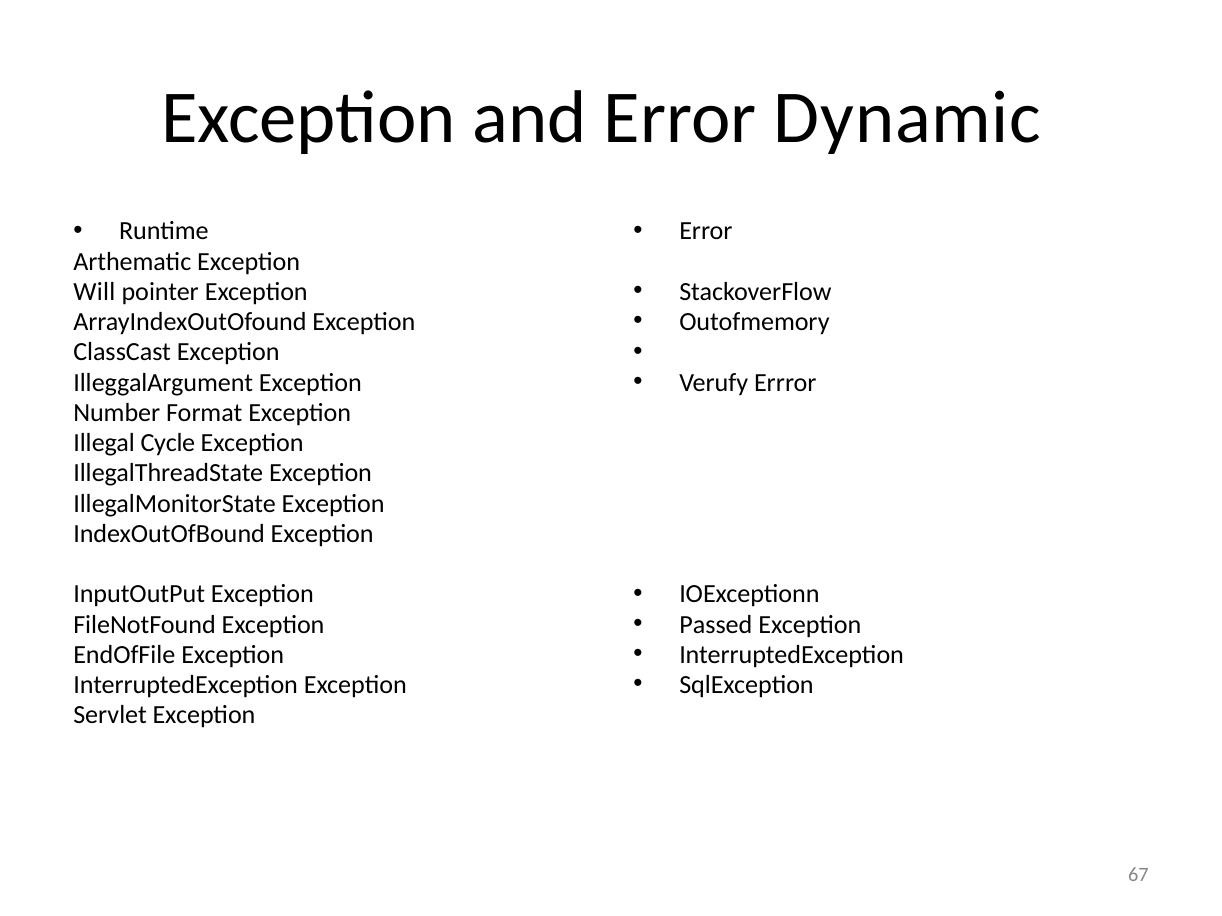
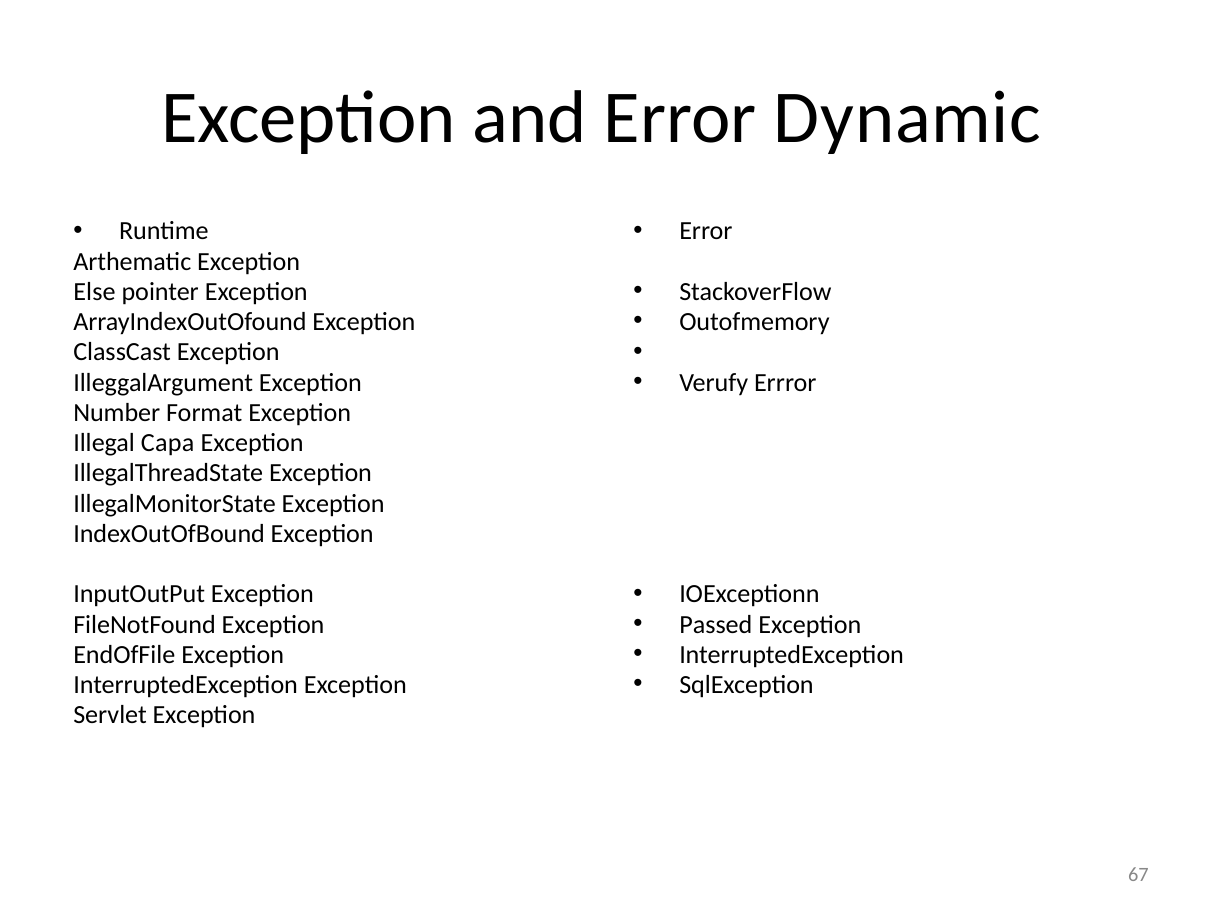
Will: Will -> Else
Cycle: Cycle -> Capa
